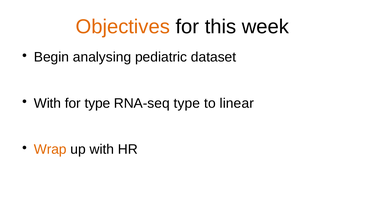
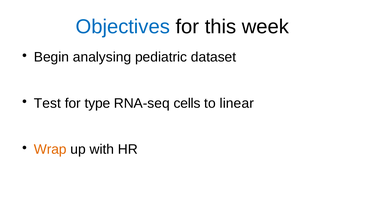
Objectives colour: orange -> blue
With at (47, 103): With -> Test
RNA-seq type: type -> cells
